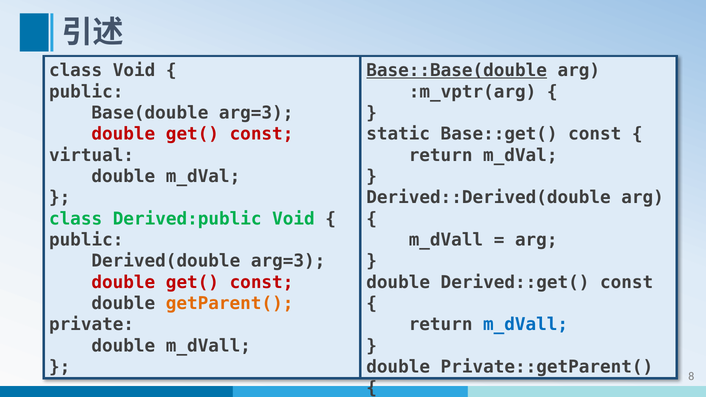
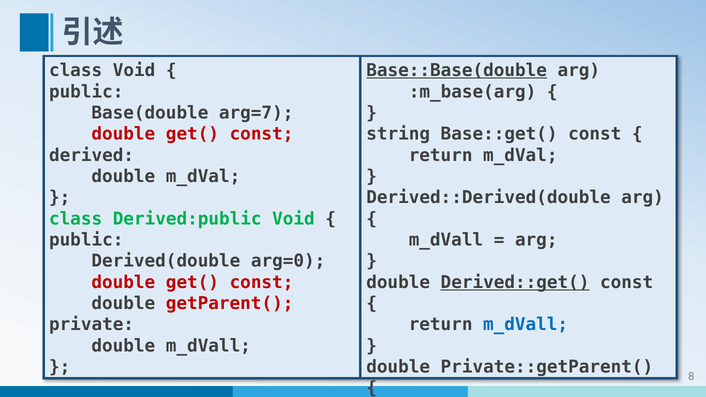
:m_vptr(arg: :m_vptr(arg -> :m_base(arg
Base(double arg=3: arg=3 -> arg=7
static: static -> string
virtual: virtual -> derived
Derived(double arg=3: arg=3 -> arg=0
Derived::get( underline: none -> present
getParent( colour: orange -> red
